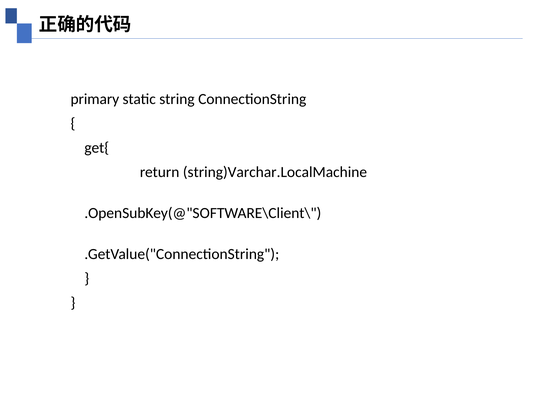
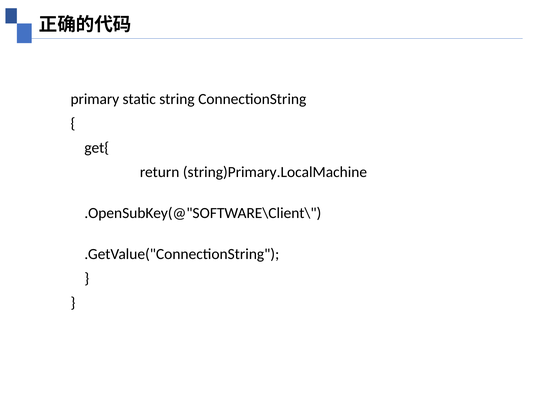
string)Varchar.LocalMachine: string)Varchar.LocalMachine -> string)Primary.LocalMachine
